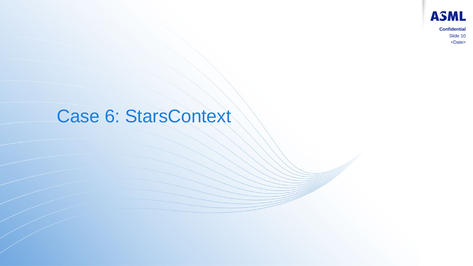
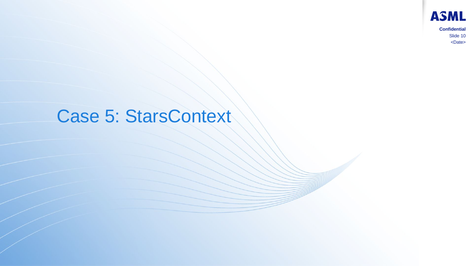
6: 6 -> 5
